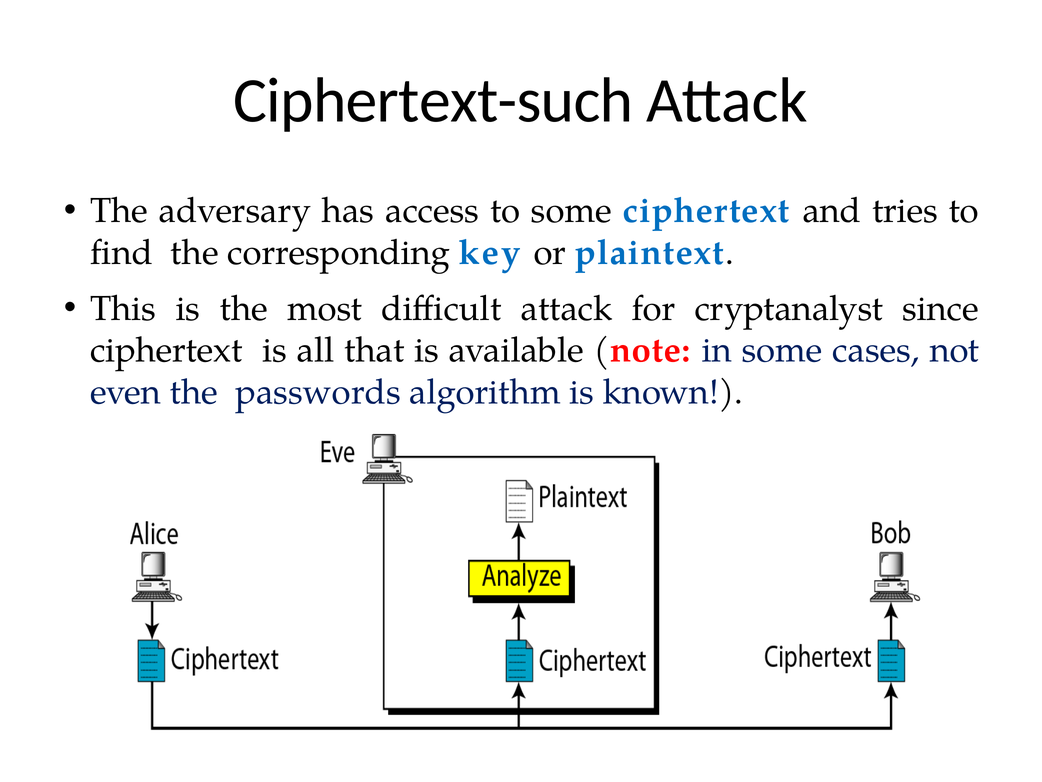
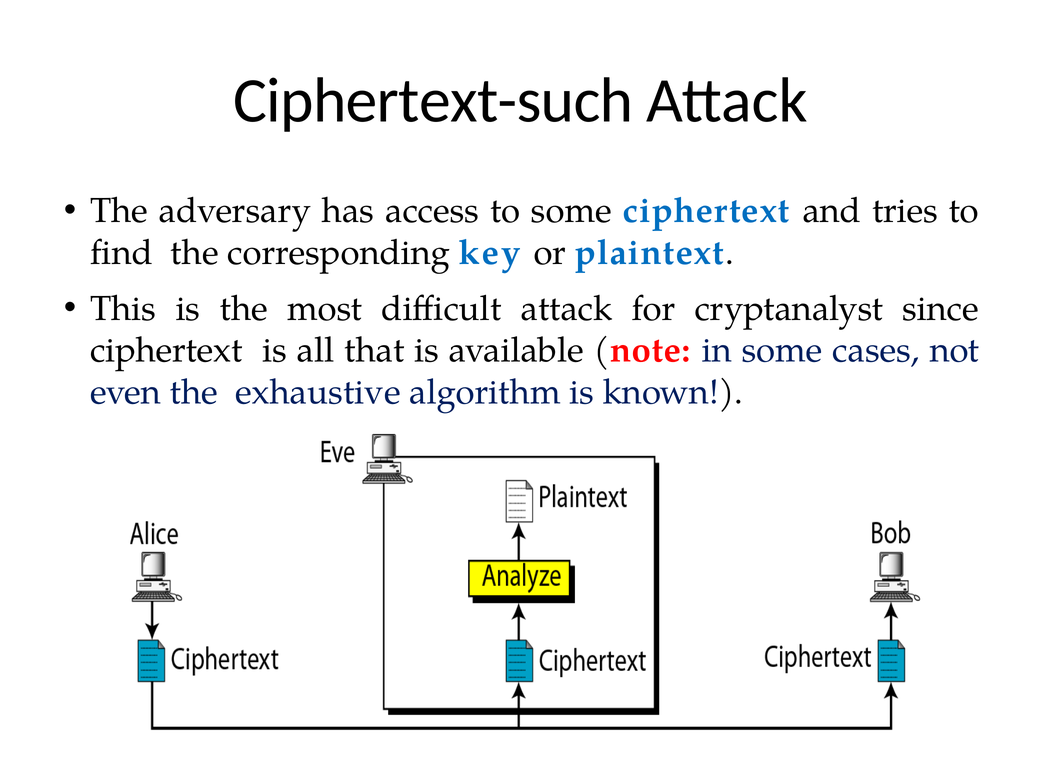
passwords: passwords -> exhaustive
